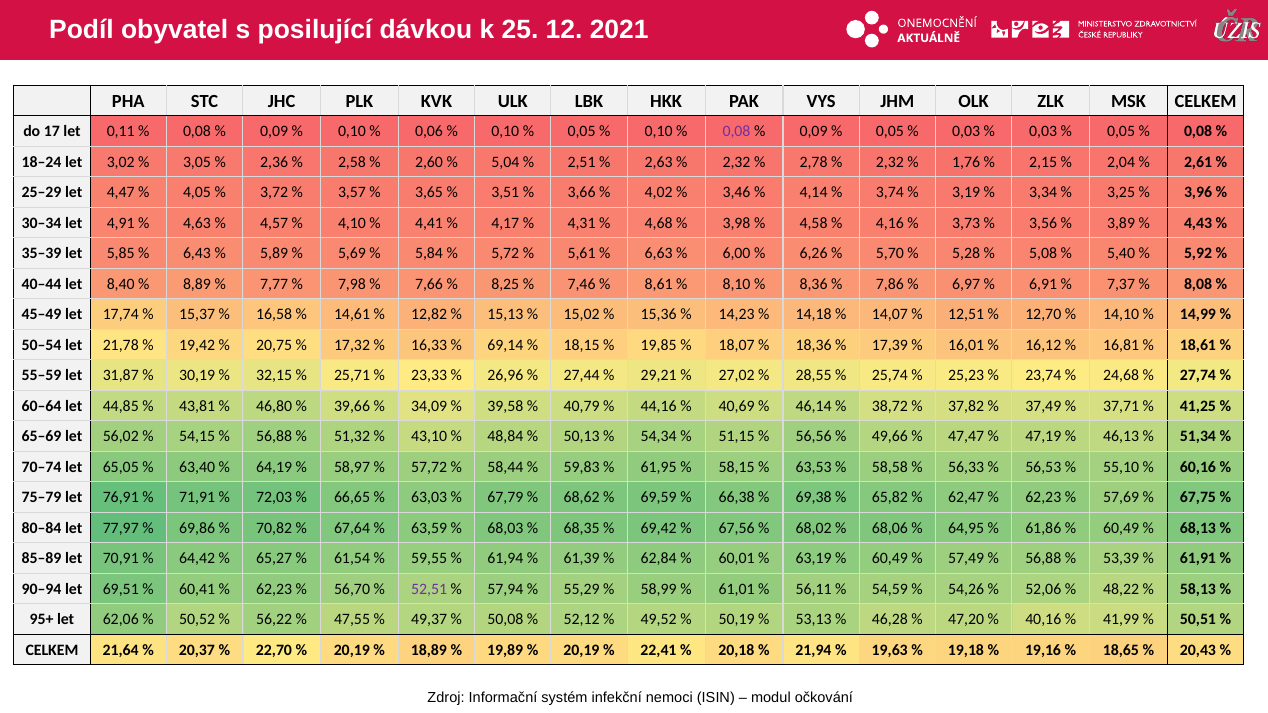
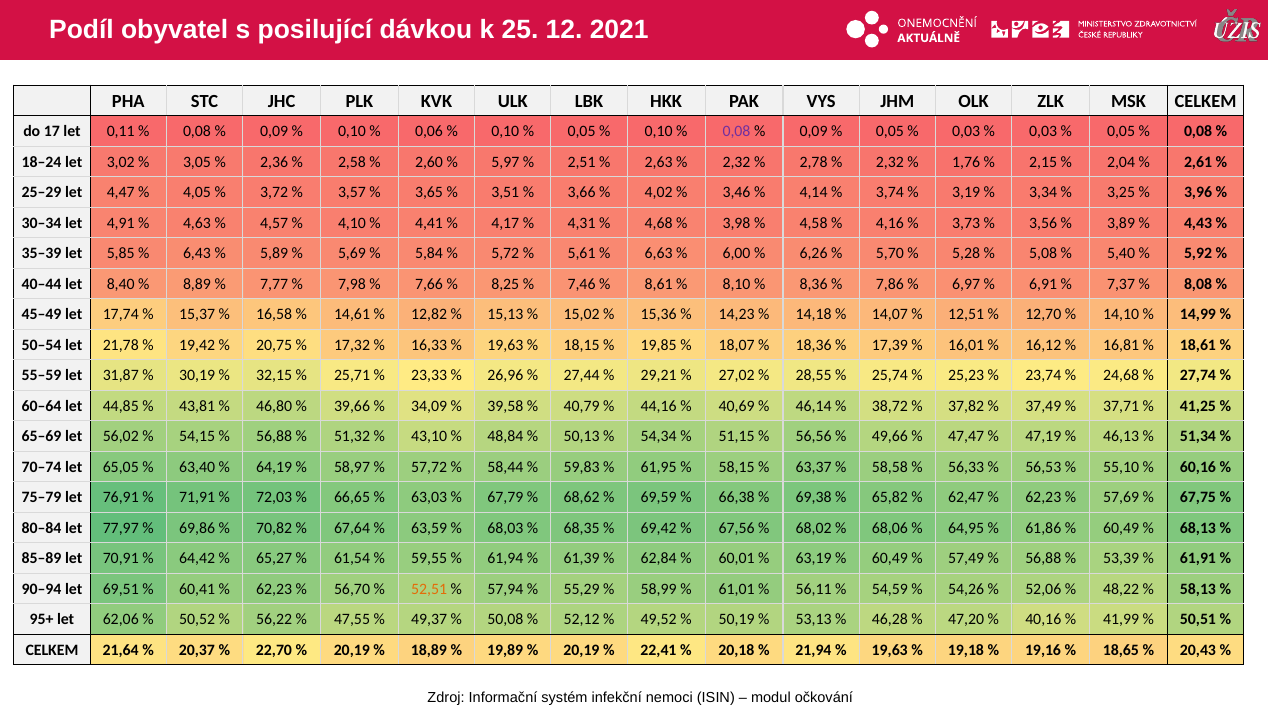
5,04: 5,04 -> 5,97
69,14 at (505, 345): 69,14 -> 19,63
63,53: 63,53 -> 63,37
52,51 colour: purple -> orange
